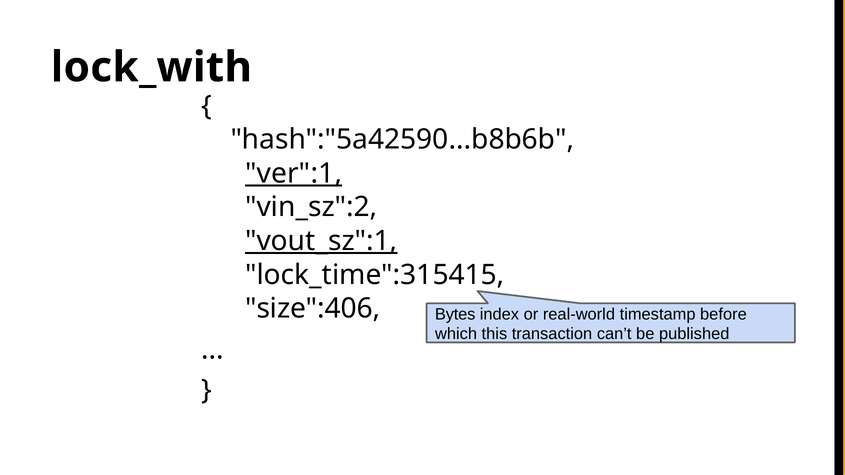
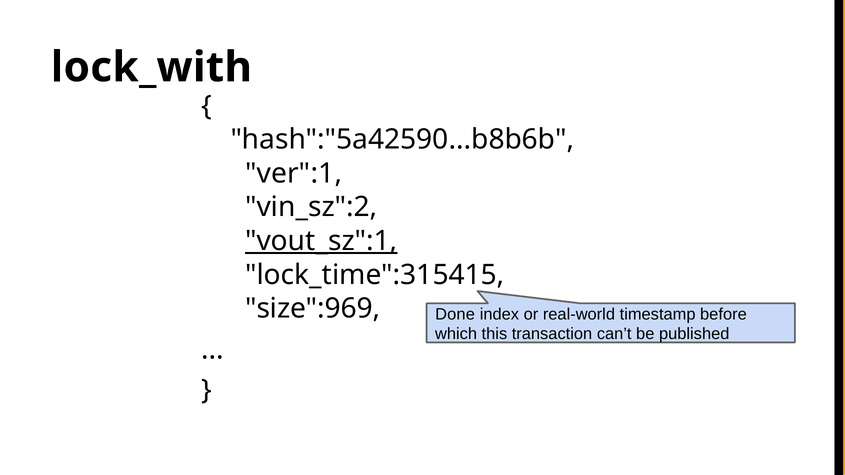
ver":1 underline: present -> none
size":406: size":406 -> size":969
Bytes: Bytes -> Done
